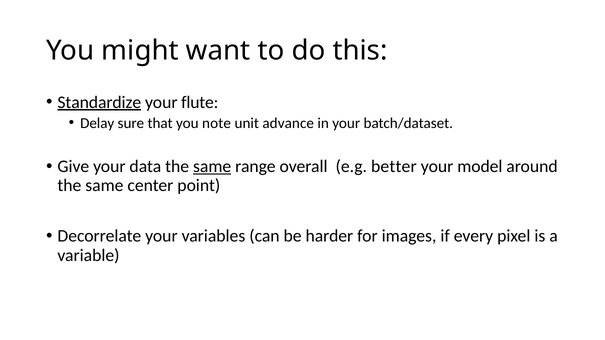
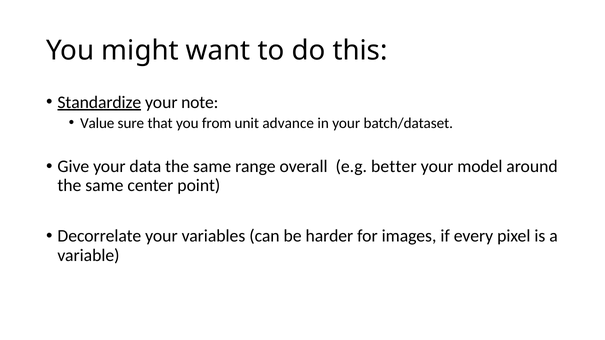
flute: flute -> note
Delay: Delay -> Value
note: note -> from
same at (212, 167) underline: present -> none
